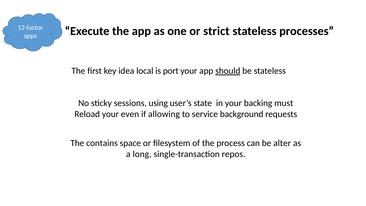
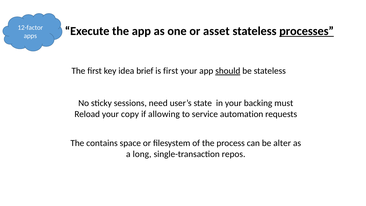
strict: strict -> asset
processes underline: none -> present
local: local -> brief
is port: port -> first
using: using -> need
even: even -> copy
background: background -> automation
